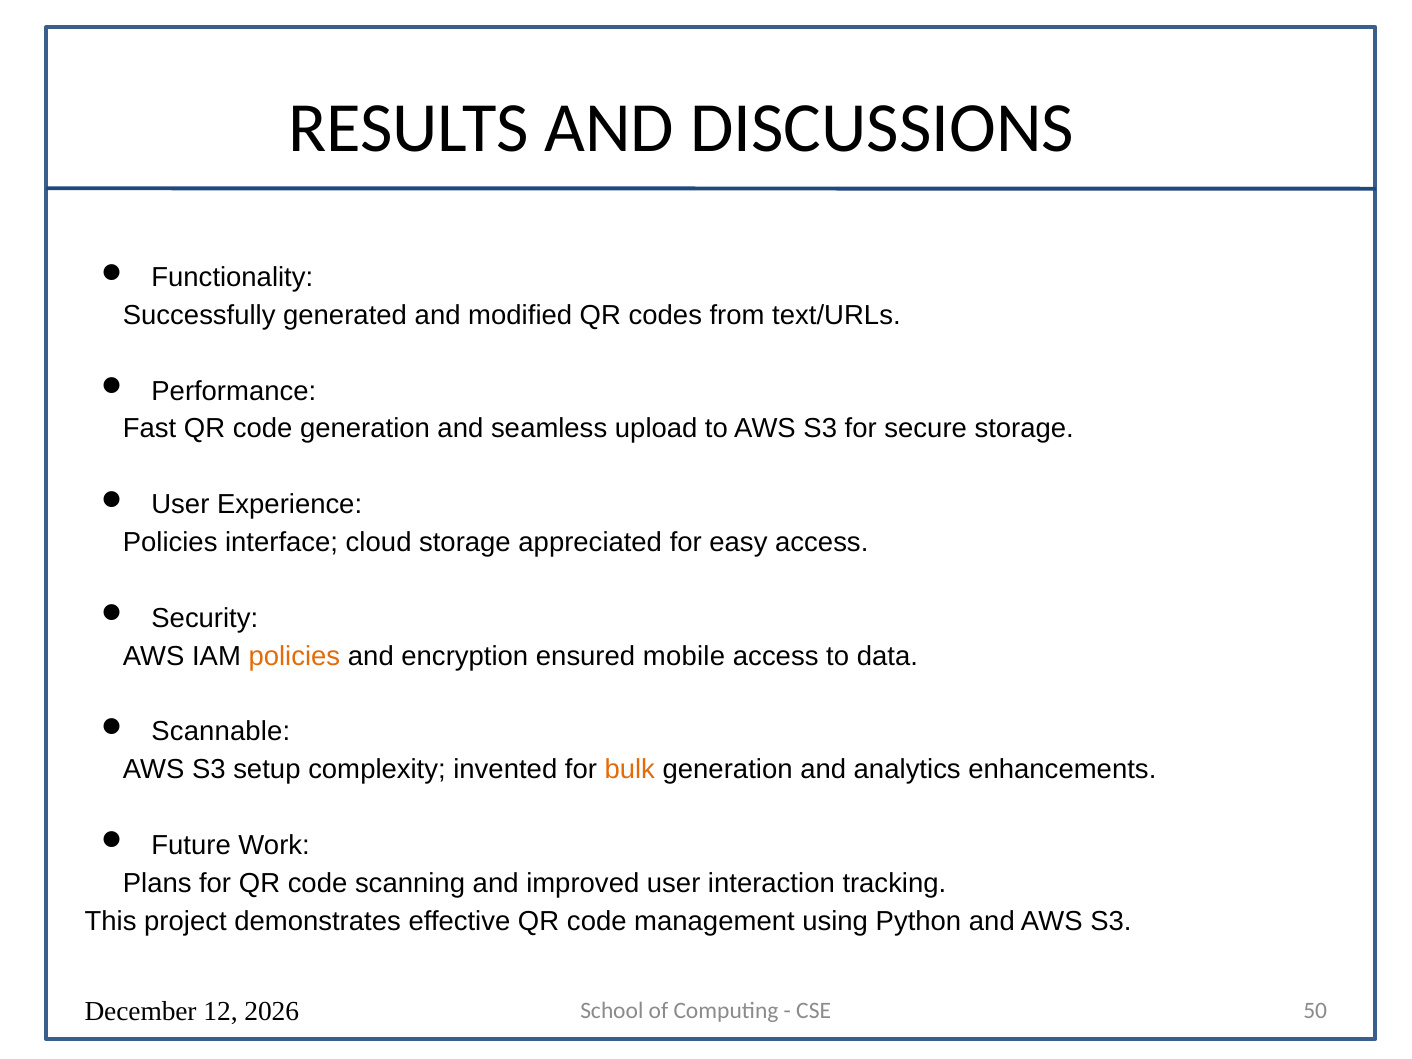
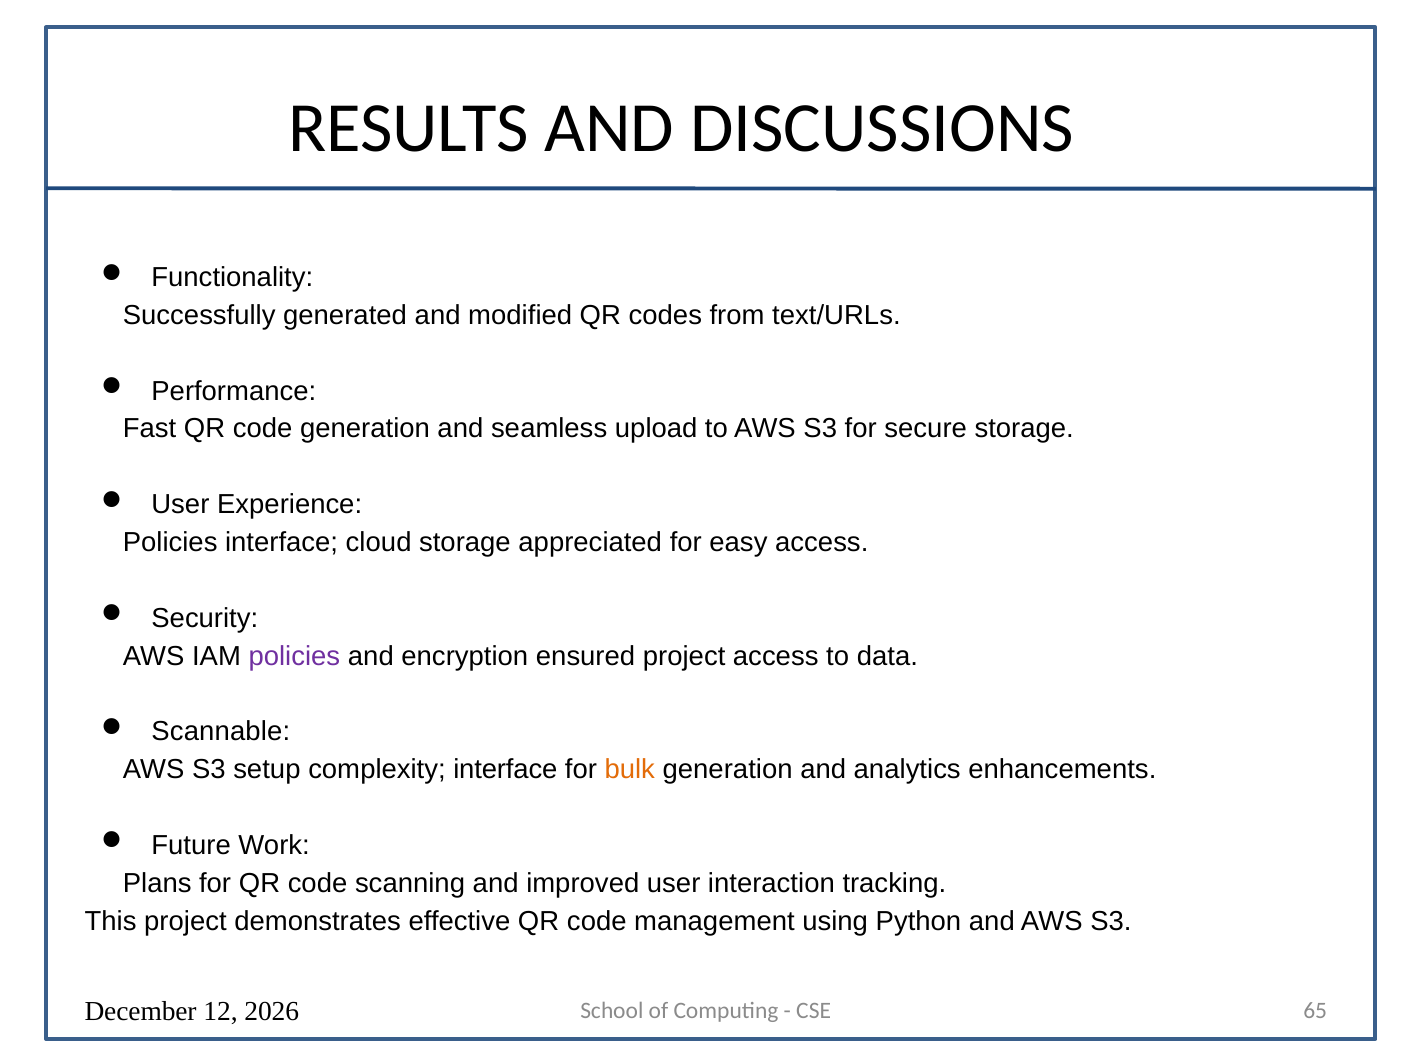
policies at (294, 656) colour: orange -> purple
ensured mobile: mobile -> project
complexity invented: invented -> interface
50: 50 -> 65
